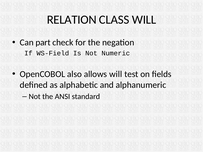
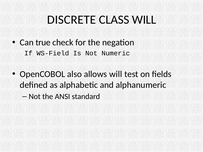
RELATION: RELATION -> DISCRETE
part: part -> true
